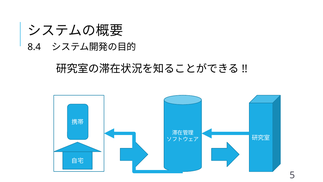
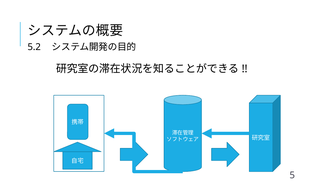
8.4: 8.4 -> 5.2
